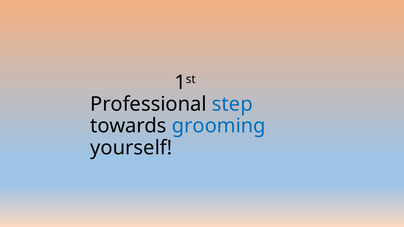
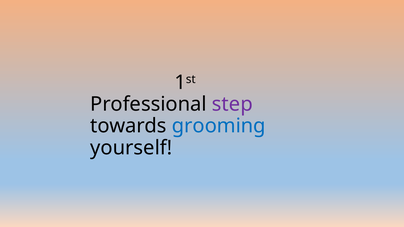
step colour: blue -> purple
